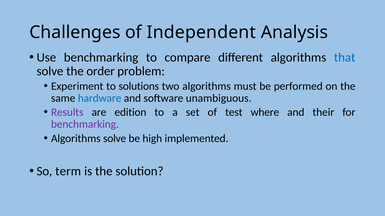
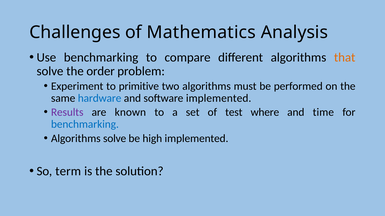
Independent: Independent -> Mathematics
that colour: blue -> orange
solutions: solutions -> primitive
software unambiguous: unambiguous -> implemented
edition: edition -> known
their: their -> time
benchmarking at (85, 125) colour: purple -> blue
